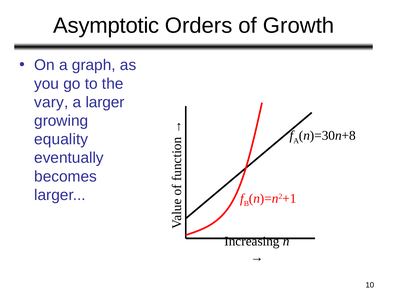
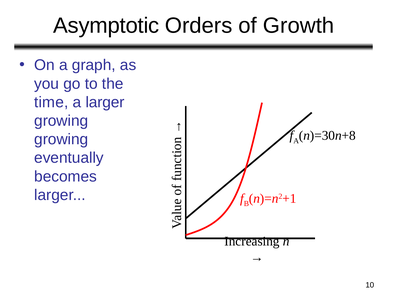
vary: vary -> time
equality at (61, 140): equality -> growing
